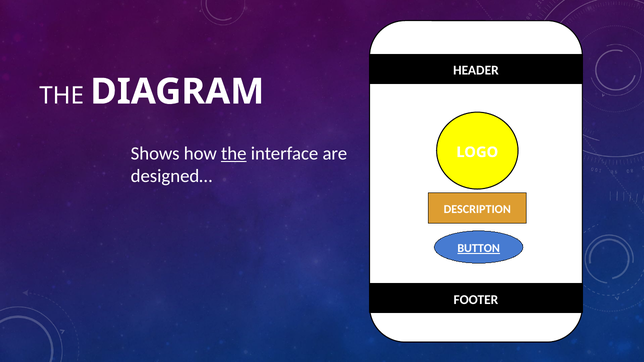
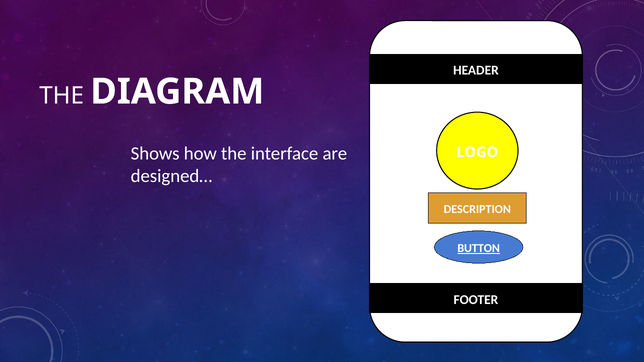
the at (234, 154) underline: present -> none
